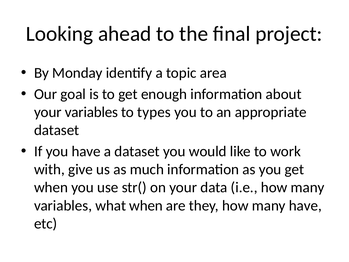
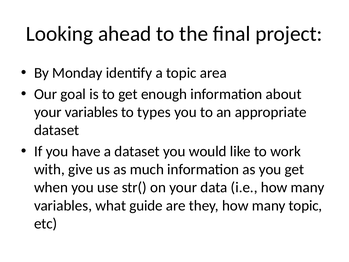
what when: when -> guide
many have: have -> topic
